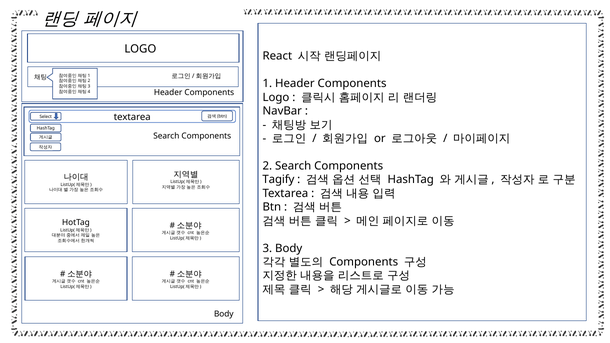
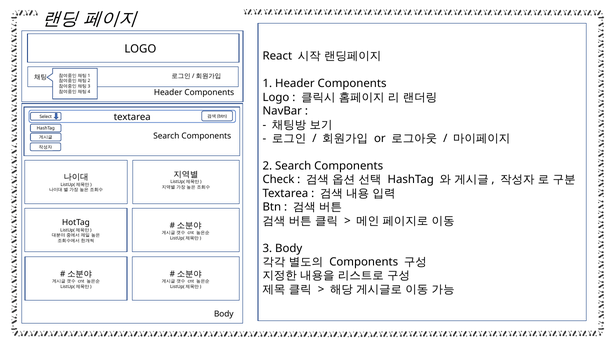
Tagify: Tagify -> Check
